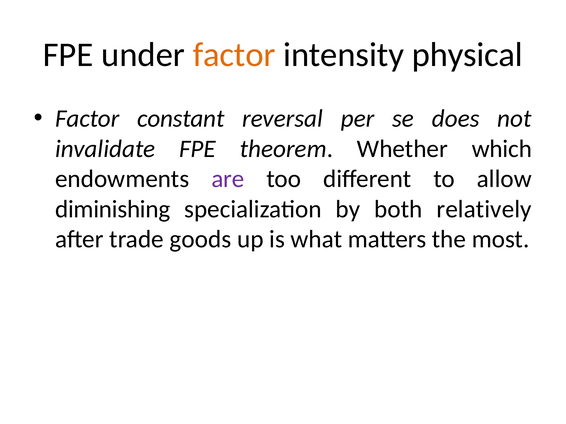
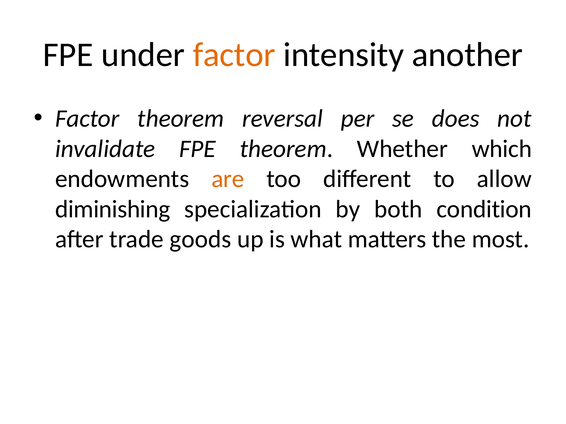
physical: physical -> another
Factor constant: constant -> theorem
are colour: purple -> orange
relatively: relatively -> condition
